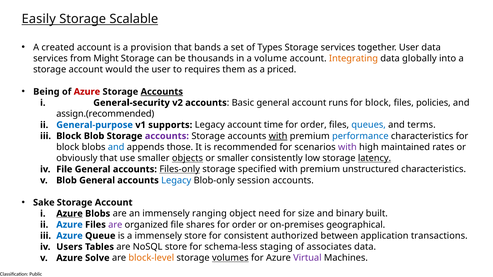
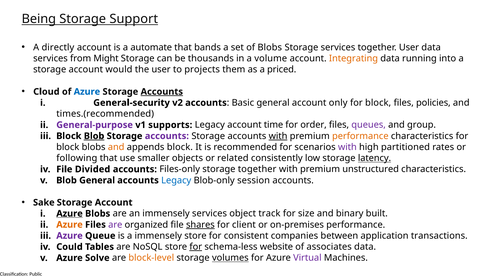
Easily: Easily -> Being
Scalable: Scalable -> Support
created: created -> directly
provision: provision -> automate
of Types: Types -> Blobs
globally: globally -> running
requires: requires -> projects
Being: Being -> Cloud
Azure at (87, 92) colour: red -> blue
runs: runs -> only
assign.(recommended: assign.(recommended -> times.(recommended
General-purpose colour: blue -> purple
queues colour: blue -> purple
terms: terms -> group
Blob at (94, 136) underline: none -> present
performance at (360, 136) colour: blue -> orange
and at (116, 147) colour: blue -> orange
appends those: those -> block
maintained: maintained -> partitioned
obviously: obviously -> following
objects underline: present -> none
or smaller: smaller -> related
File General: General -> Divided
Files-only underline: present -> none
storage specified: specified -> together
immensely ranging: ranging -> services
need: need -> track
Azure at (70, 225) colour: blue -> orange
shares underline: none -> present
order at (244, 225): order -> client
on-premises geographical: geographical -> performance
Azure at (70, 236) colour: blue -> purple
authorized: authorized -> companies
Users: Users -> Could
for at (196, 247) underline: none -> present
staging: staging -> website
